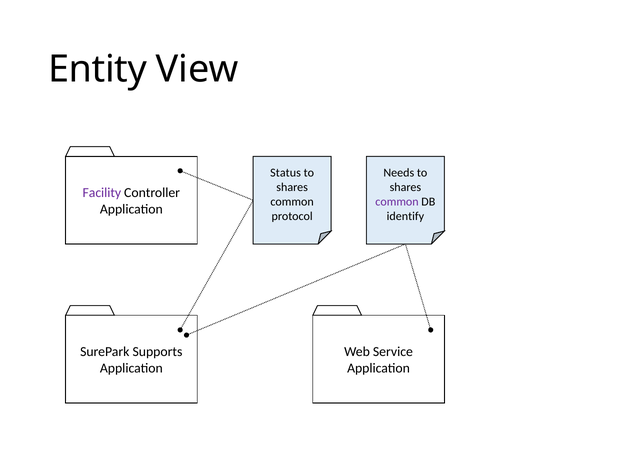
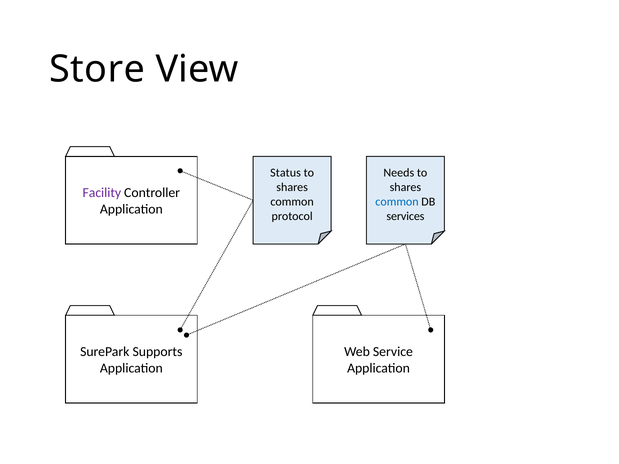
Entity: Entity -> Store
common at (397, 202) colour: purple -> blue
identify: identify -> services
